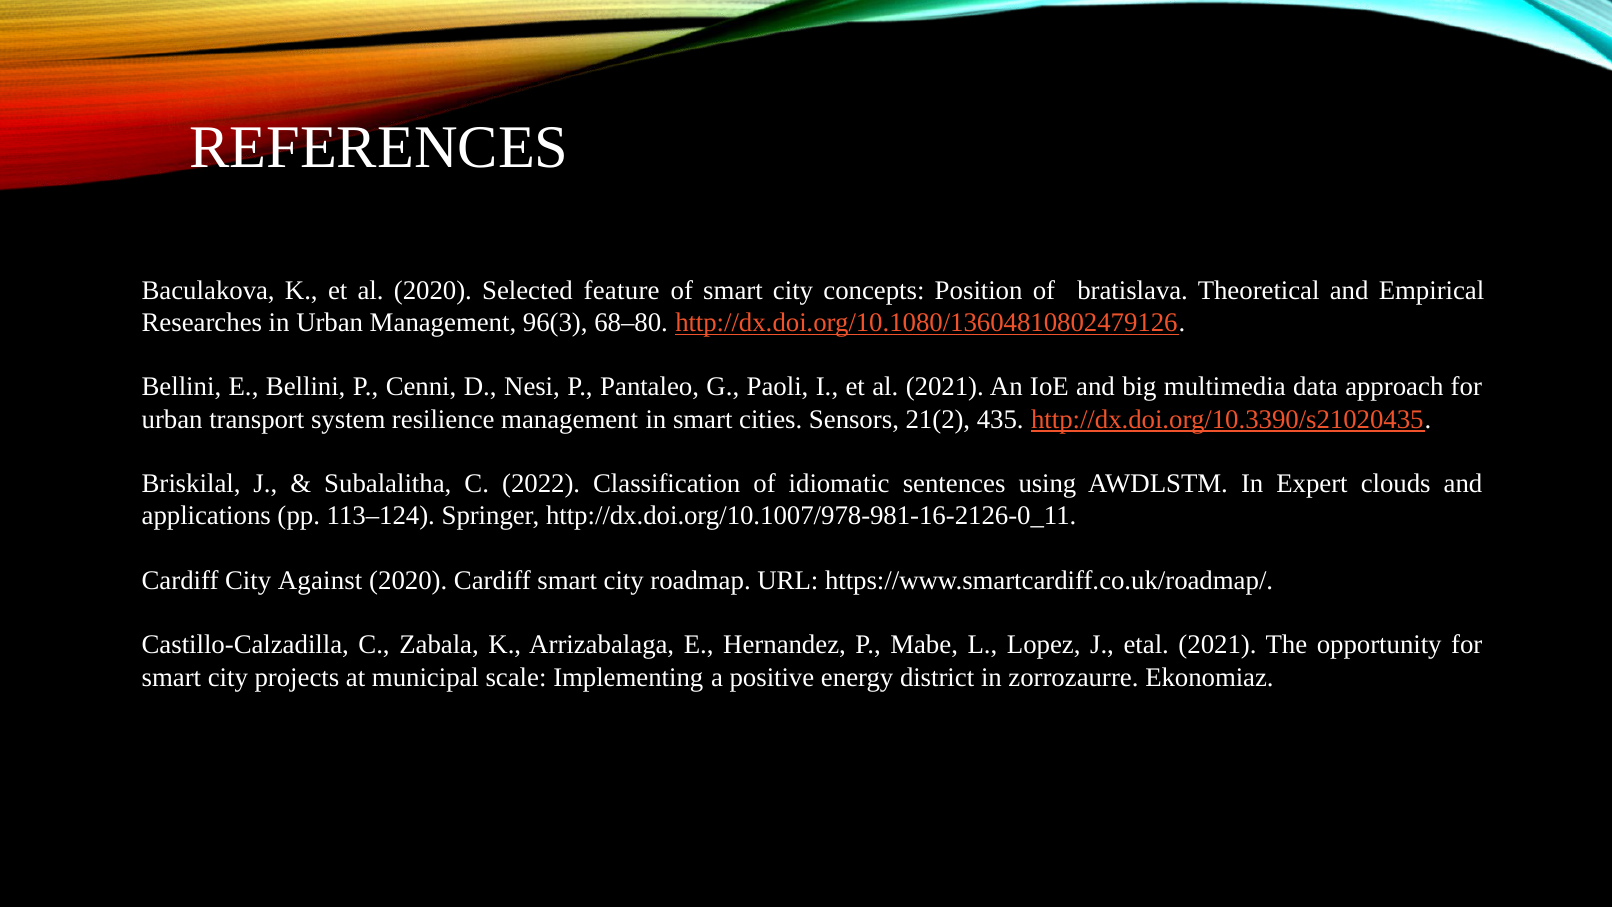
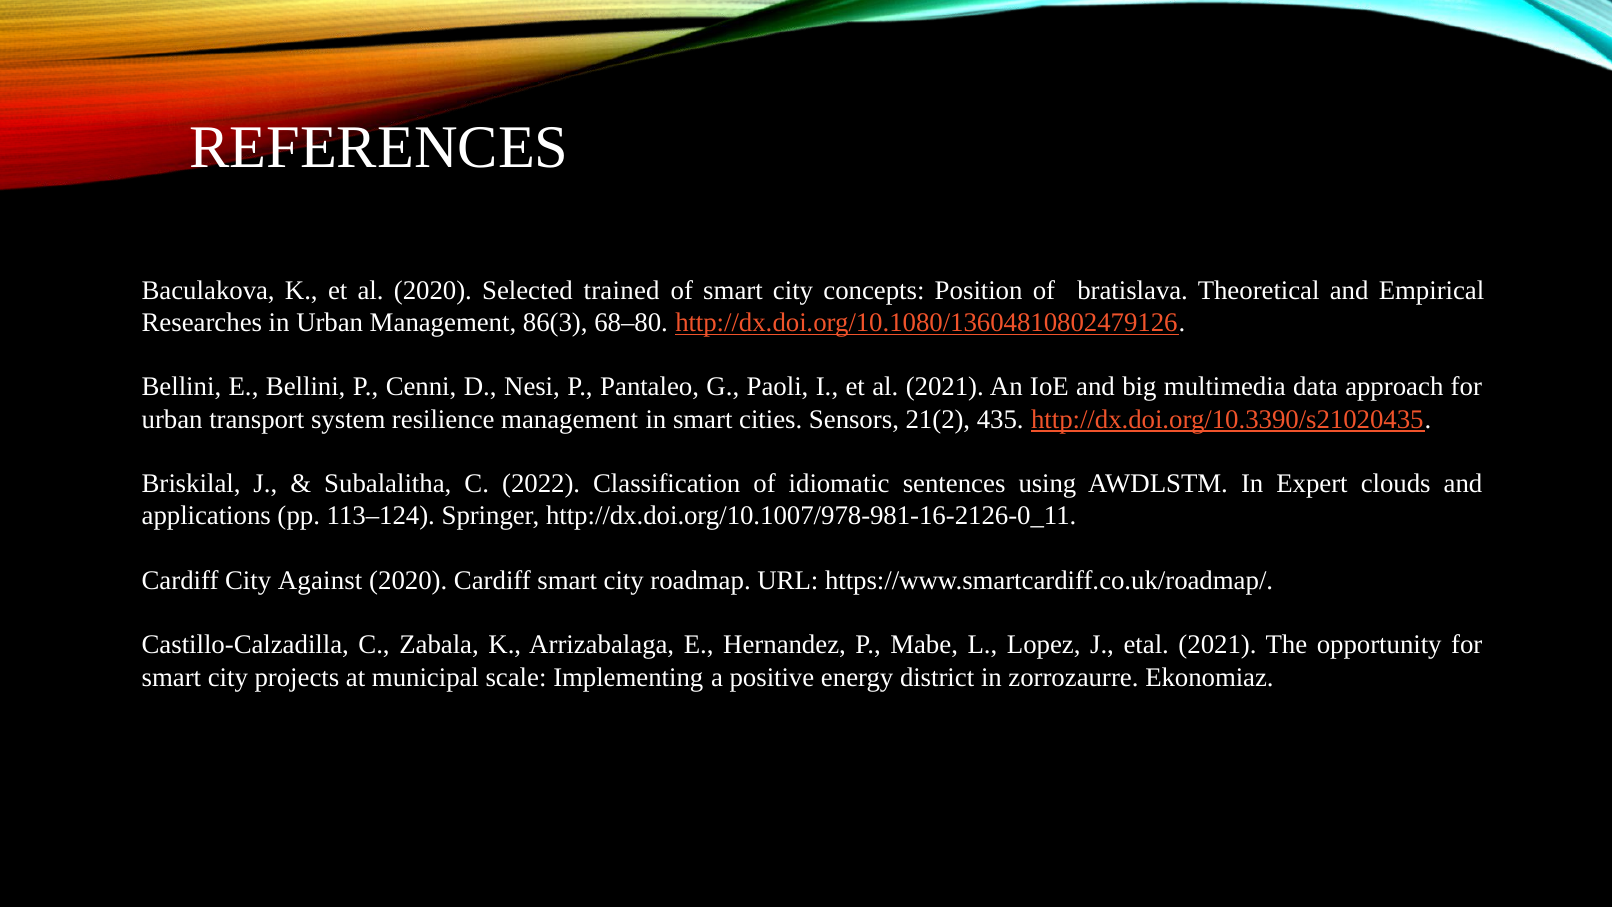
feature: feature -> trained
96(3: 96(3 -> 86(3
